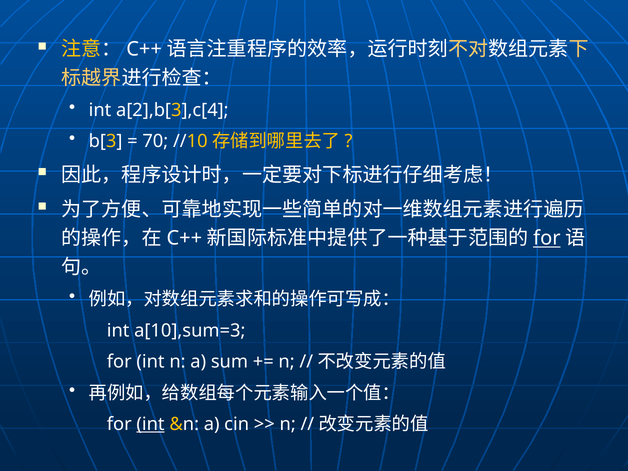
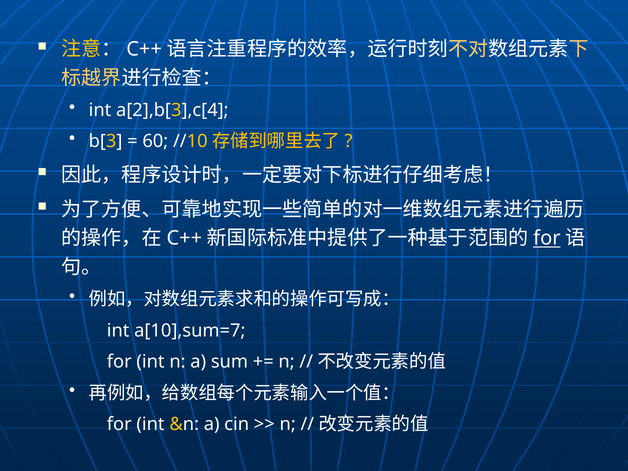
70: 70 -> 60
a[10],sum=3: a[10],sum=3 -> a[10],sum=7
int at (151, 424) underline: present -> none
